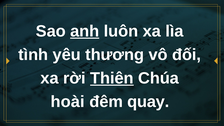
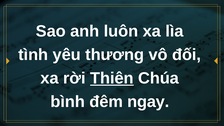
anh underline: present -> none
hoài: hoài -> bình
quay: quay -> ngay
